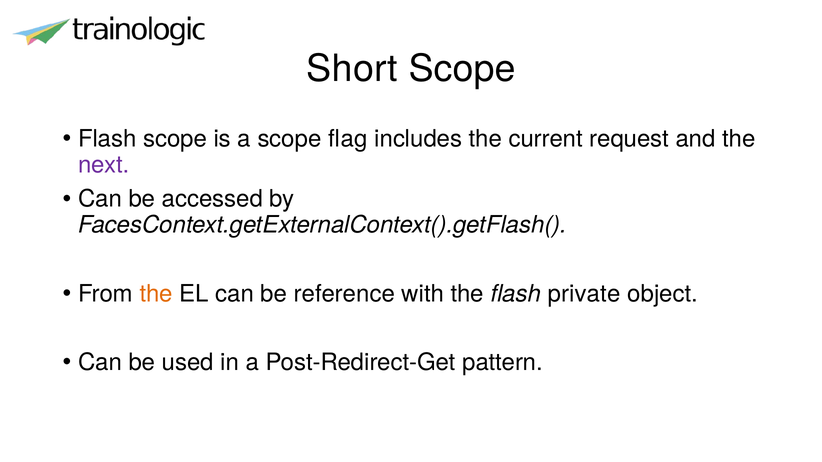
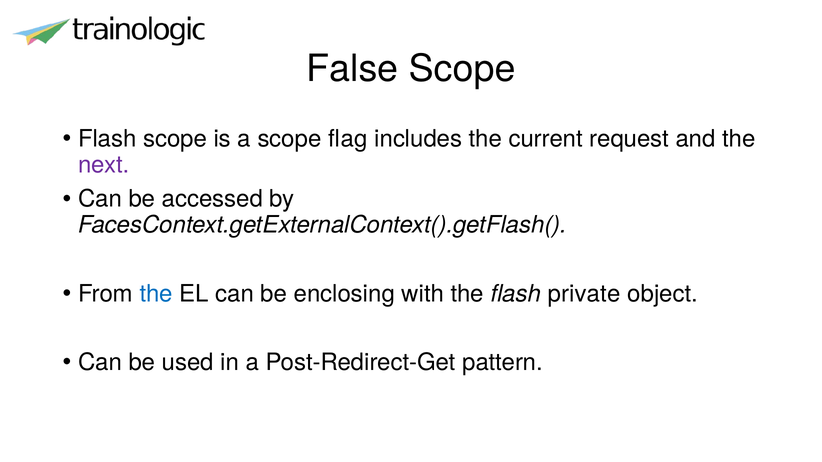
Short: Short -> False
the at (156, 294) colour: orange -> blue
reference: reference -> enclosing
